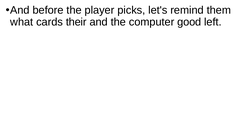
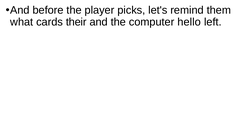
good: good -> hello
